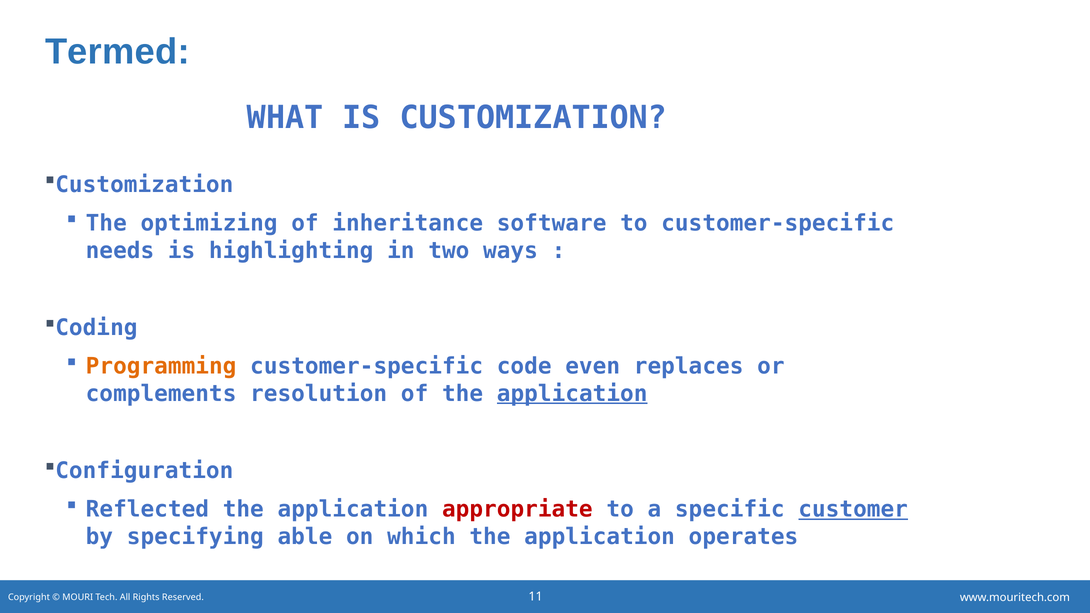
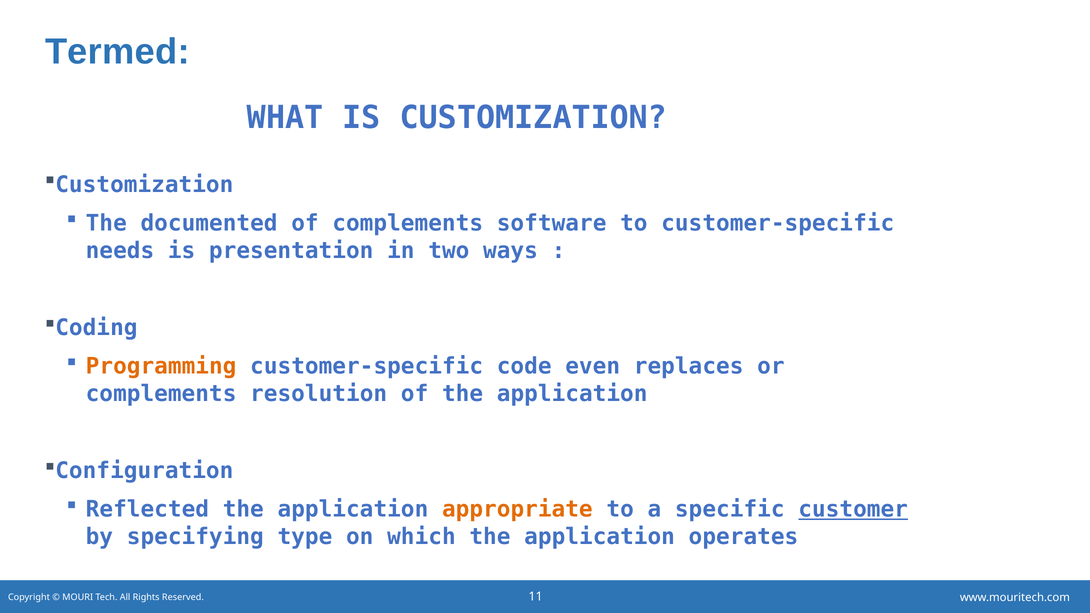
optimizing: optimizing -> documented
of inheritance: inheritance -> complements
highlighting: highlighting -> presentation
application at (572, 394) underline: present -> none
appropriate colour: red -> orange
able: able -> type
